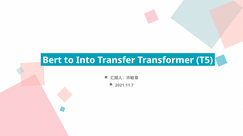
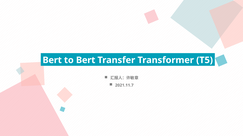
to Into: Into -> Bert
